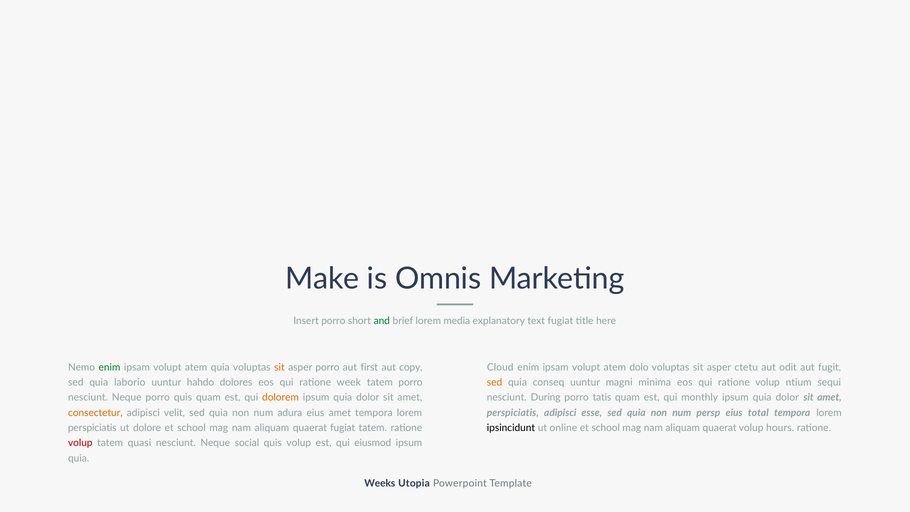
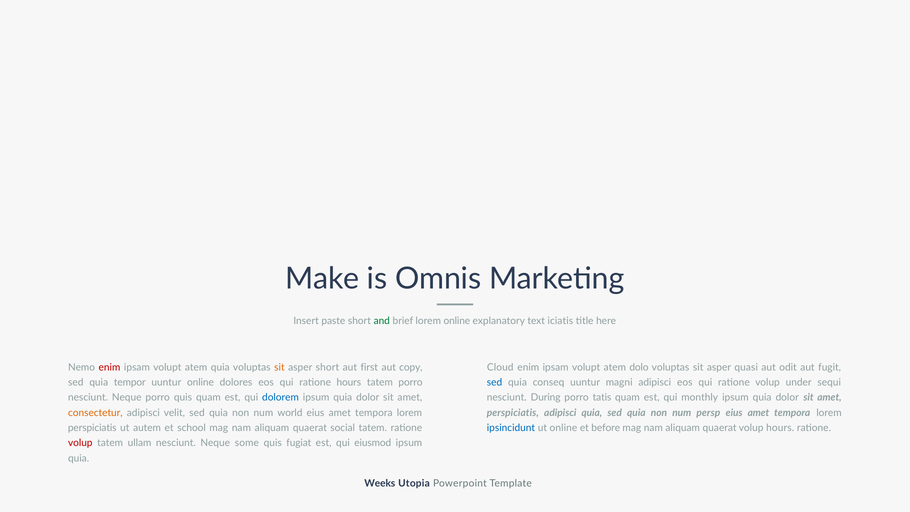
Insert porro: porro -> paste
lorem media: media -> online
text fugiat: fugiat -> iciatis
enim at (109, 367) colour: green -> red
asper porro: porro -> short
ctetu: ctetu -> quasi
laborio: laborio -> tempor
uuntur hahdo: hahdo -> online
ratione week: week -> hours
sed at (494, 382) colour: orange -> blue
magni minima: minima -> adipisci
ntium: ntium -> under
dolorem colour: orange -> blue
adura: adura -> world
adipisci esse: esse -> quia
total at (758, 413): total -> amet
dolore: dolore -> autem
quaerat fugiat: fugiat -> social
ipsincidunt colour: black -> blue
school at (606, 428): school -> before
quasi: quasi -> ullam
social: social -> some
quis volup: volup -> fugiat
